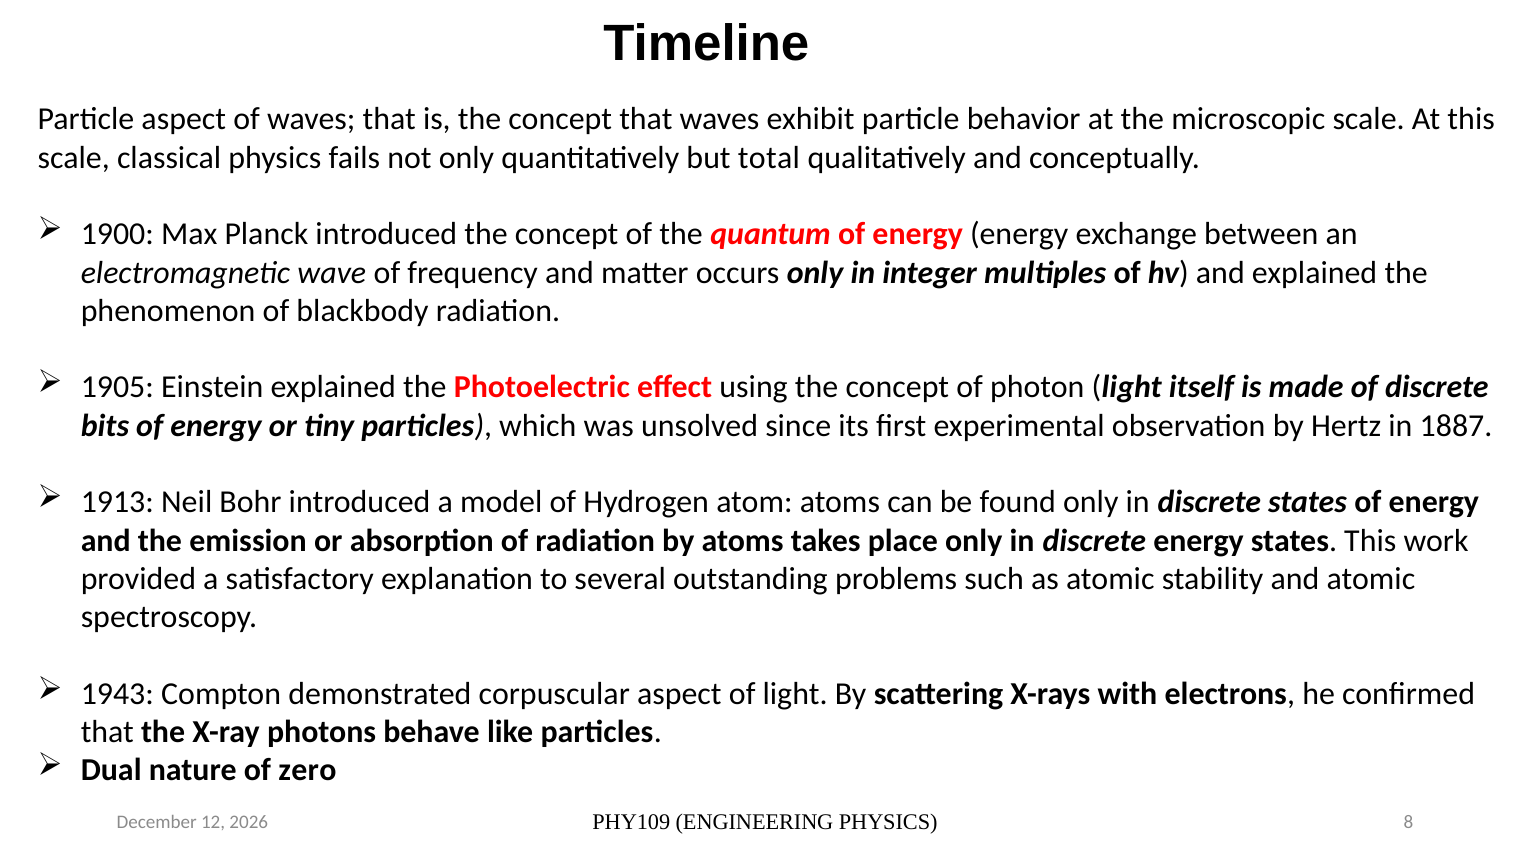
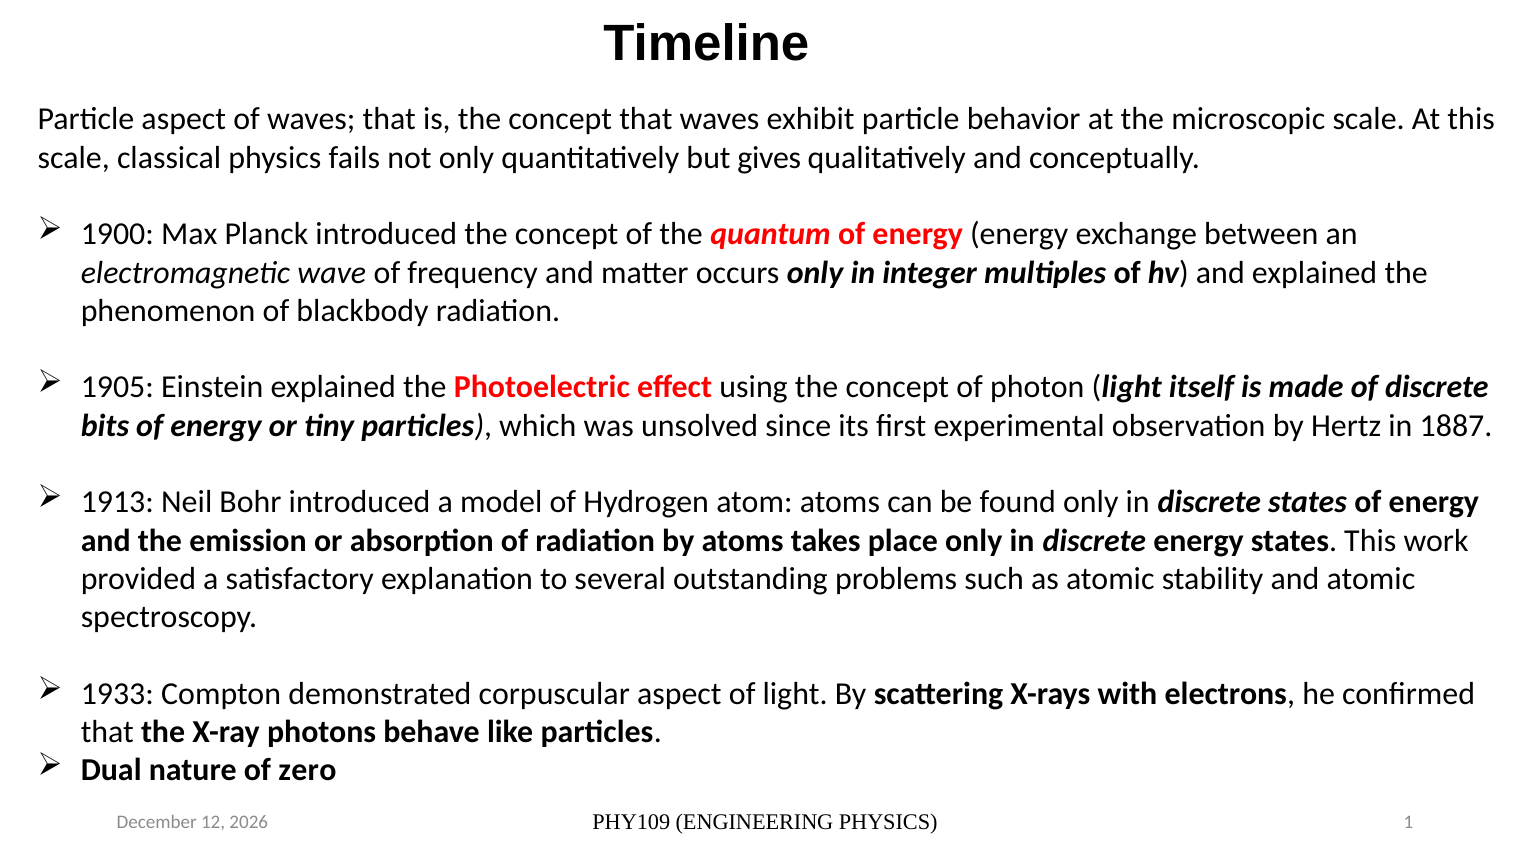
total: total -> gives
1943: 1943 -> 1933
8: 8 -> 1
